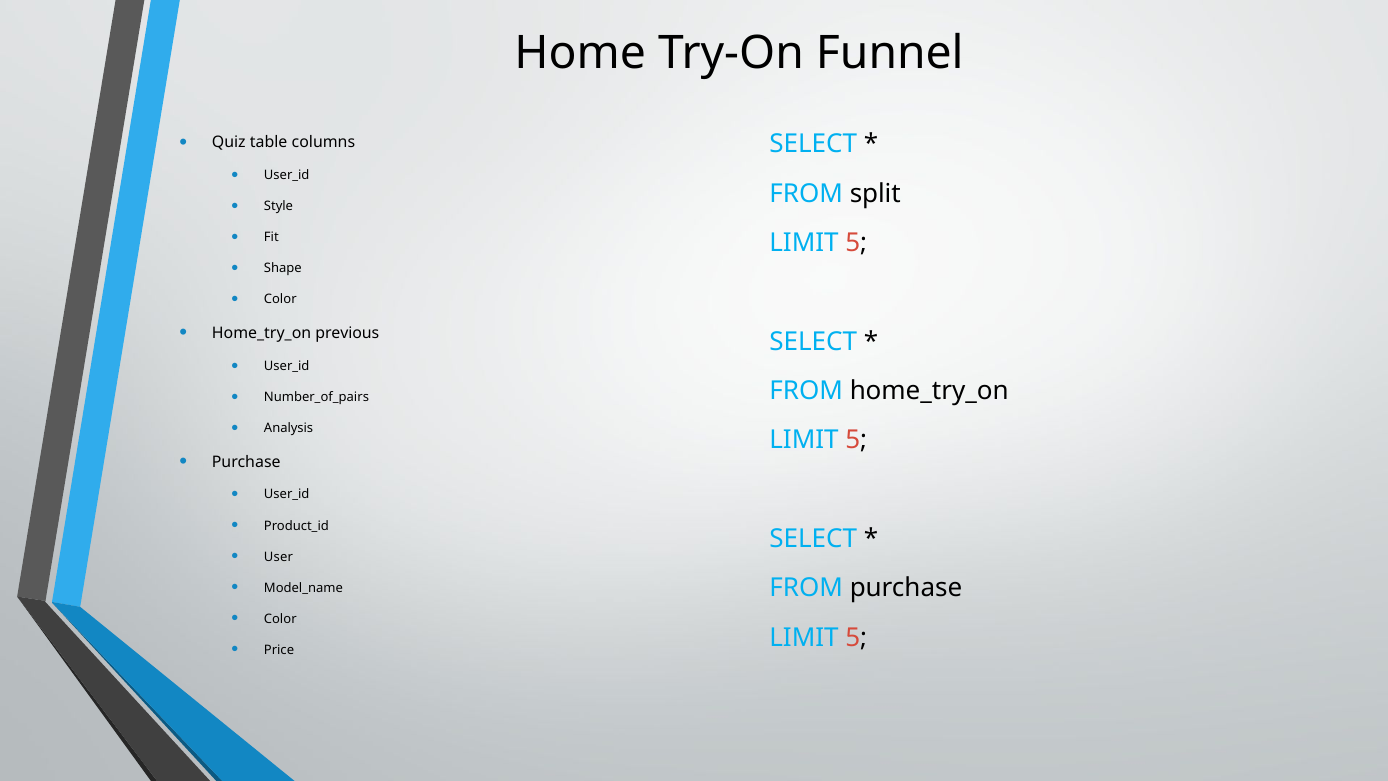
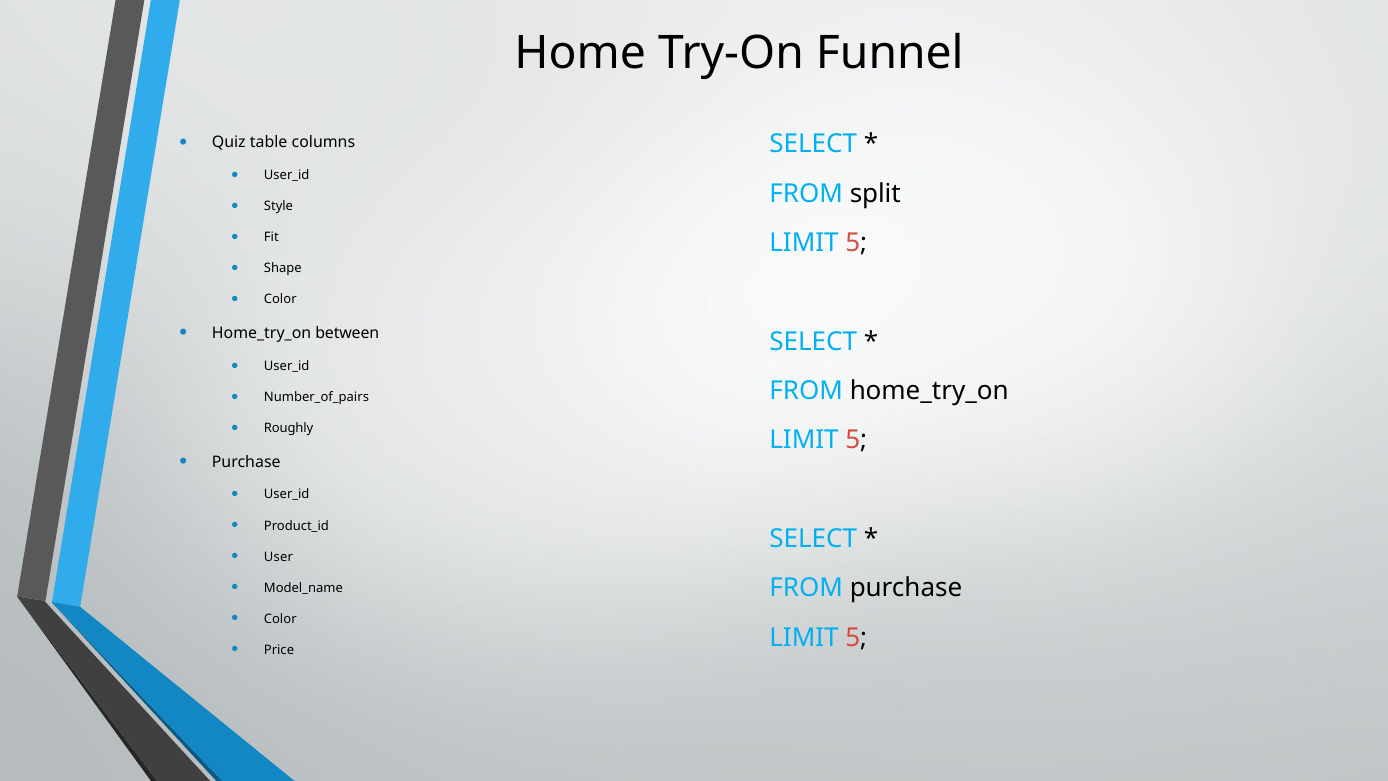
previous: previous -> between
Analysis: Analysis -> Roughly
